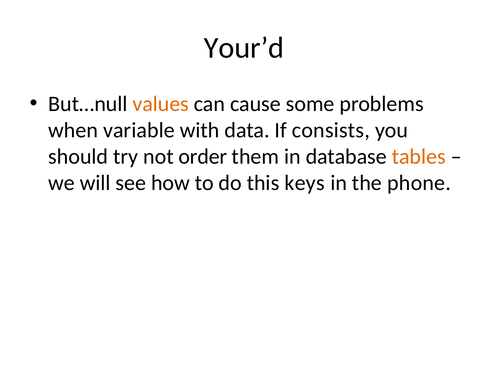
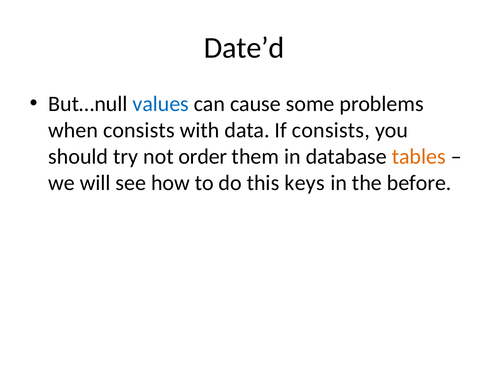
Your’d: Your’d -> Date’d
values colour: orange -> blue
when variable: variable -> consists
phone: phone -> before
